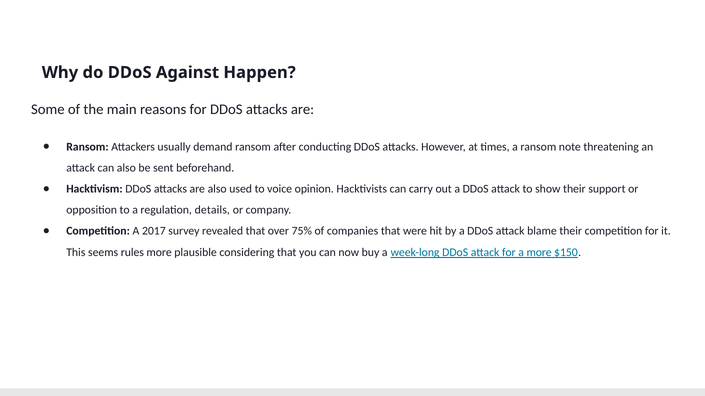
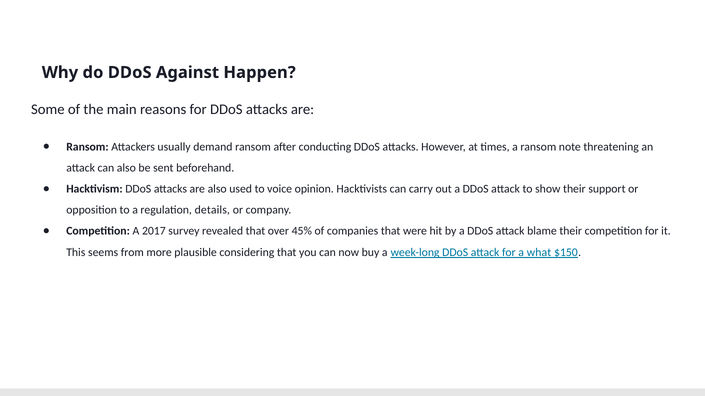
75%: 75% -> 45%
rules: rules -> from
a more: more -> what
